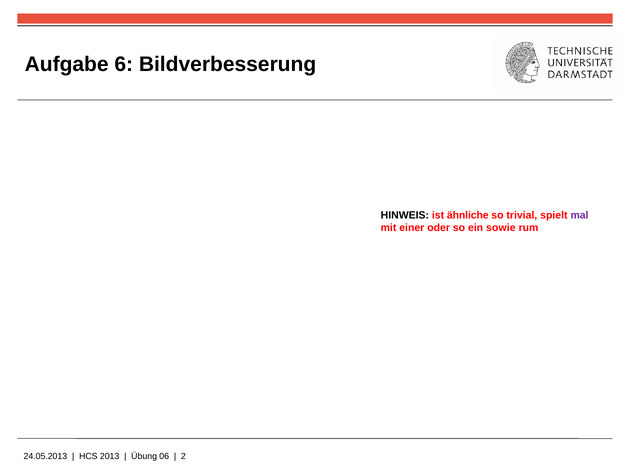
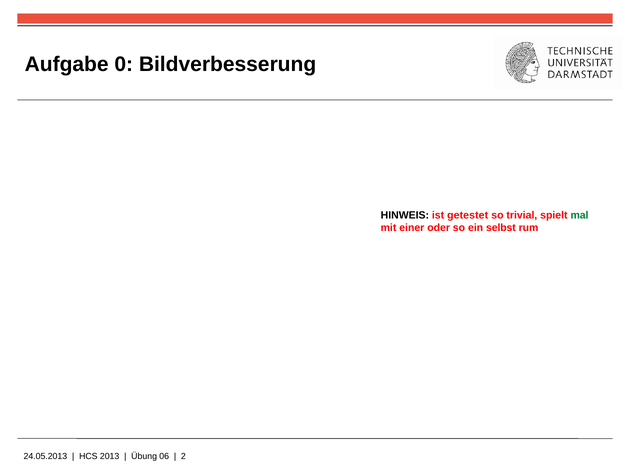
6: 6 -> 0
ähnliche: ähnliche -> getestet
mal colour: purple -> green
sowie: sowie -> selbst
